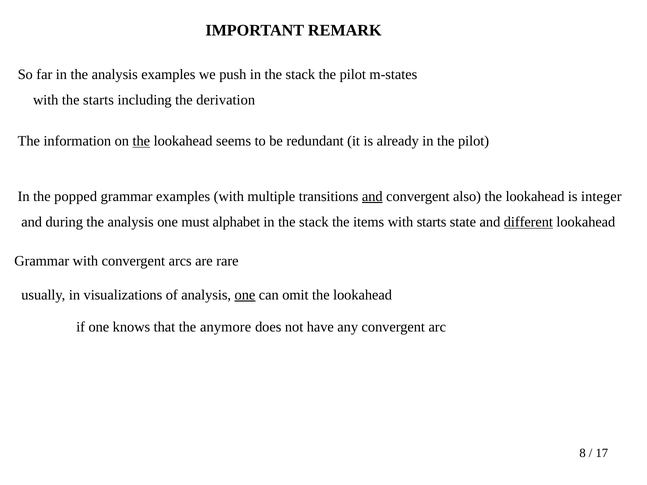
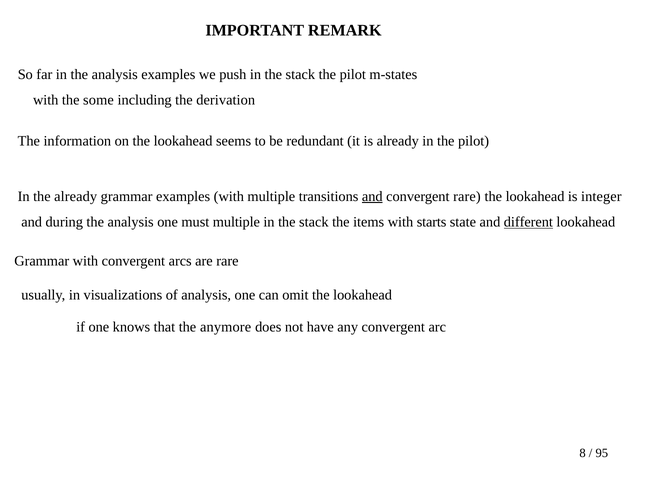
the starts: starts -> some
the at (141, 141) underline: present -> none
the popped: popped -> already
convergent also: also -> rare
must alphabet: alphabet -> multiple
one at (245, 295) underline: present -> none
17: 17 -> 95
